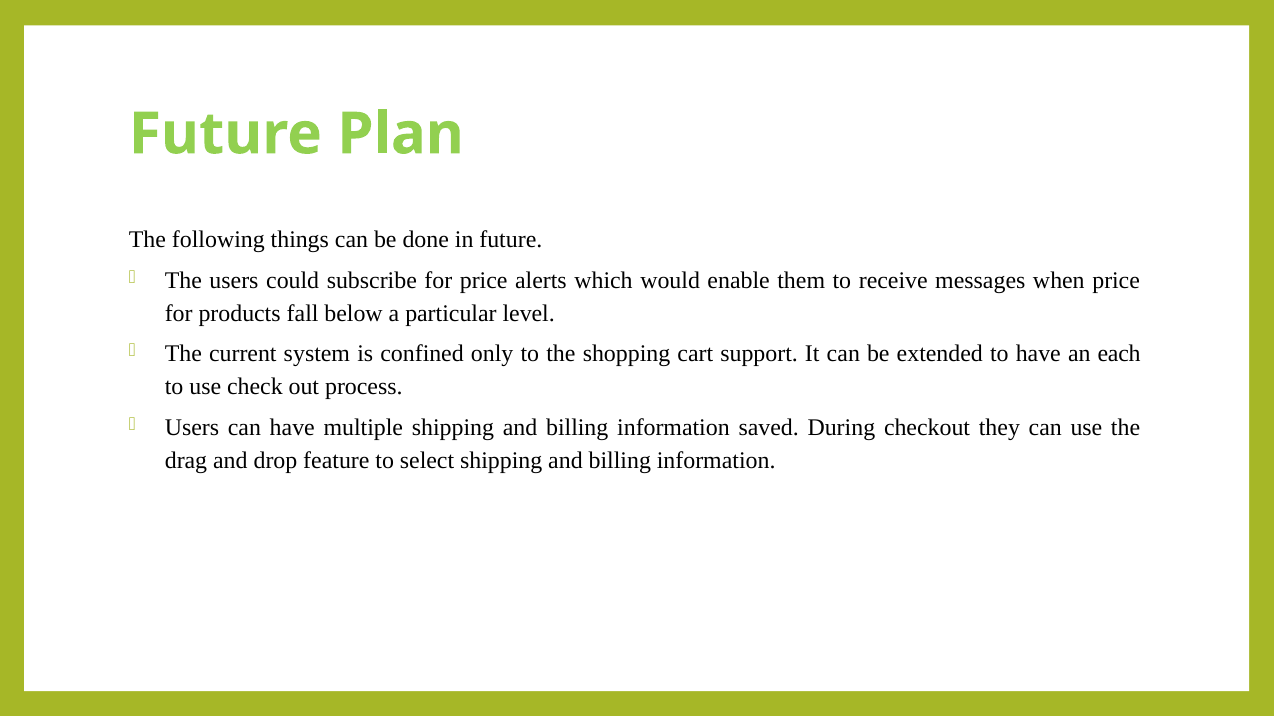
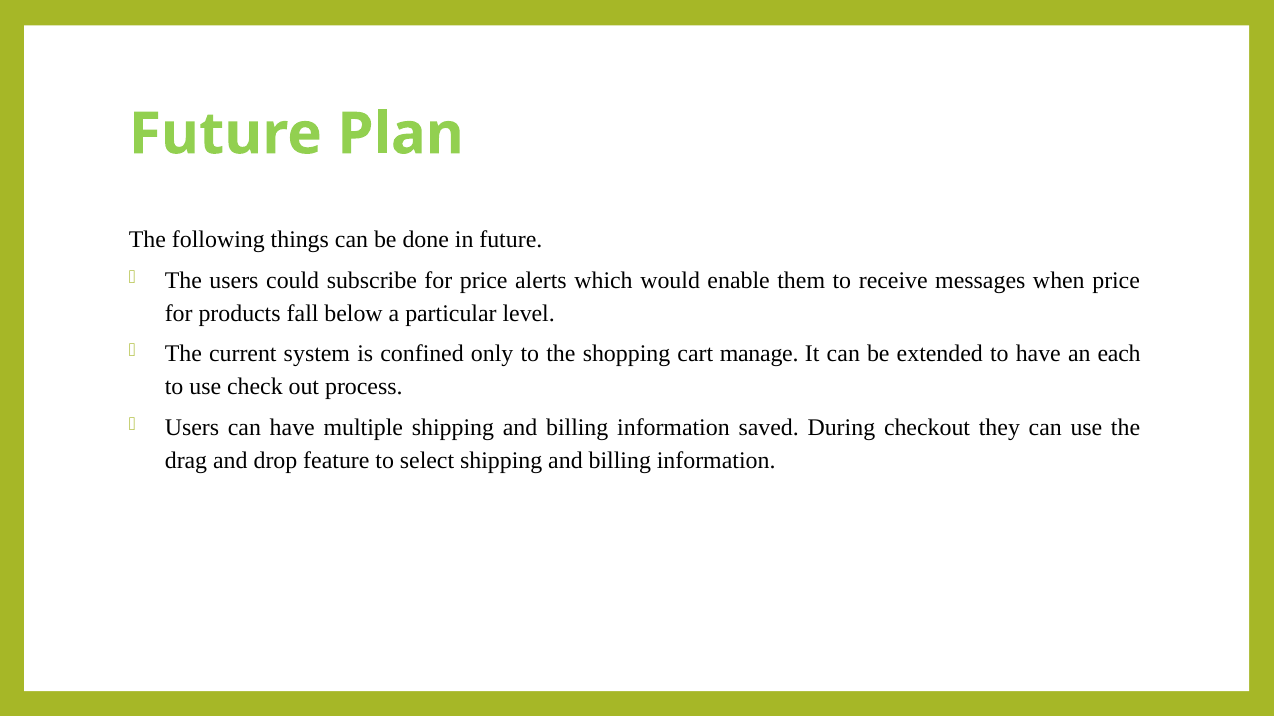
support: support -> manage
